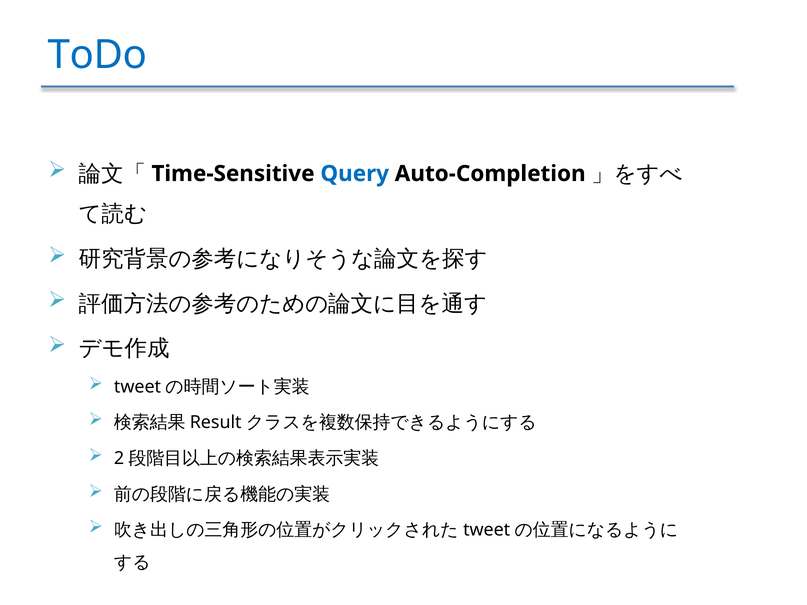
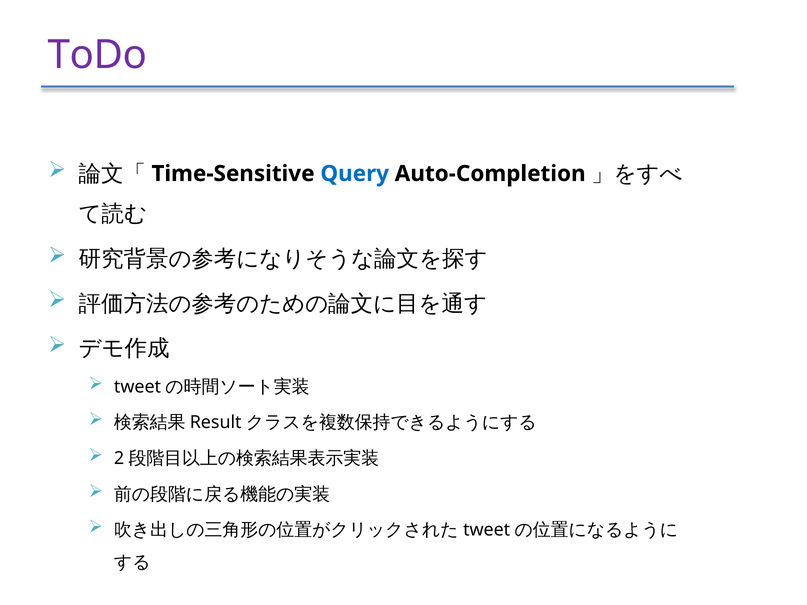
ToDo colour: blue -> purple
